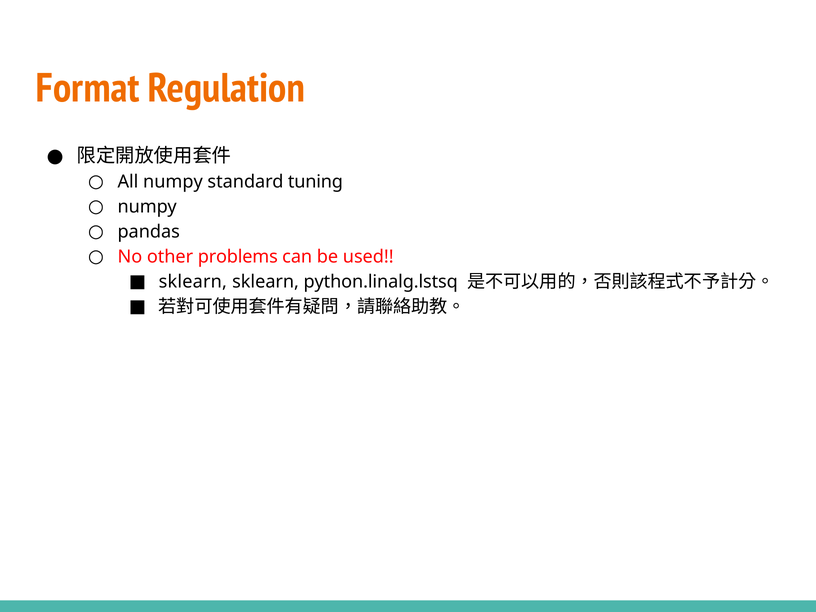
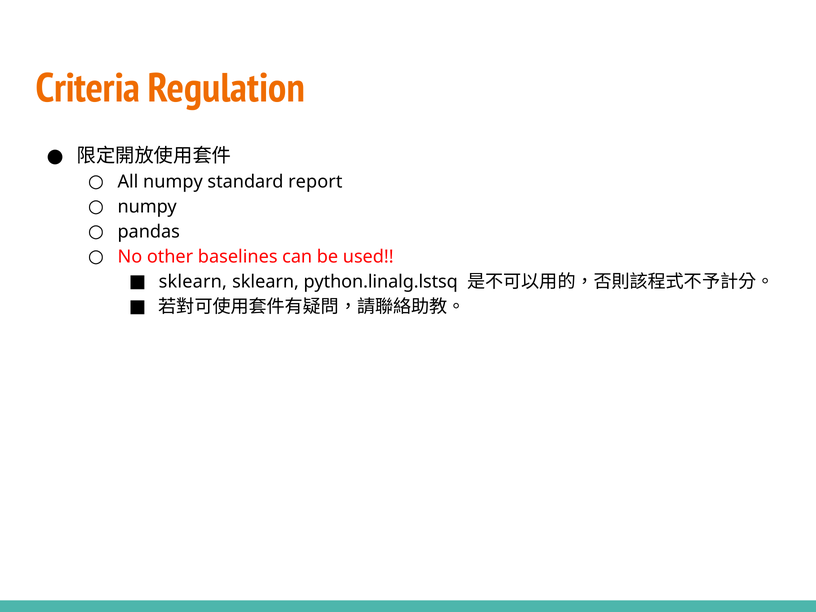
Format: Format -> Criteria
tuning: tuning -> report
problems: problems -> baselines
